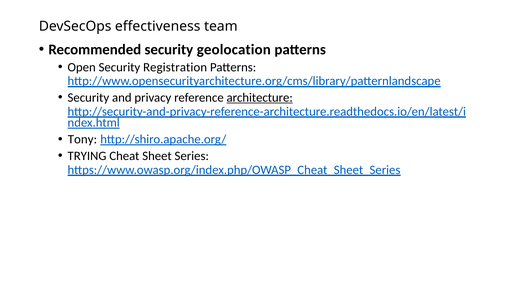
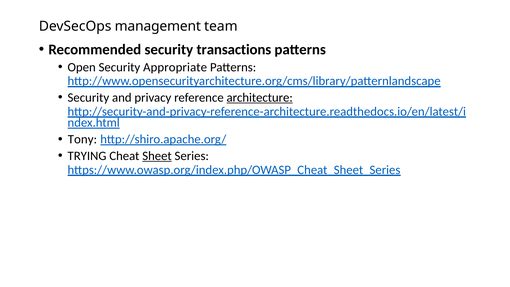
effectiveness: effectiveness -> management
geolocation: geolocation -> transactions
Registration: Registration -> Appropriate
Sheet underline: none -> present
